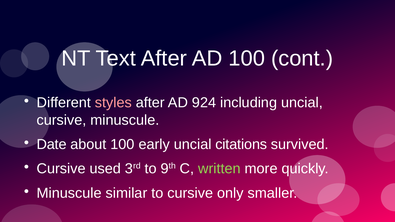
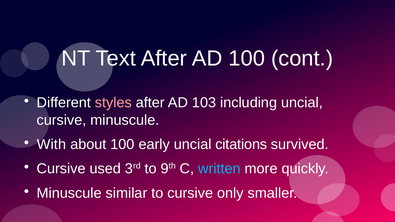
924: 924 -> 103
Date: Date -> With
written colour: light green -> light blue
